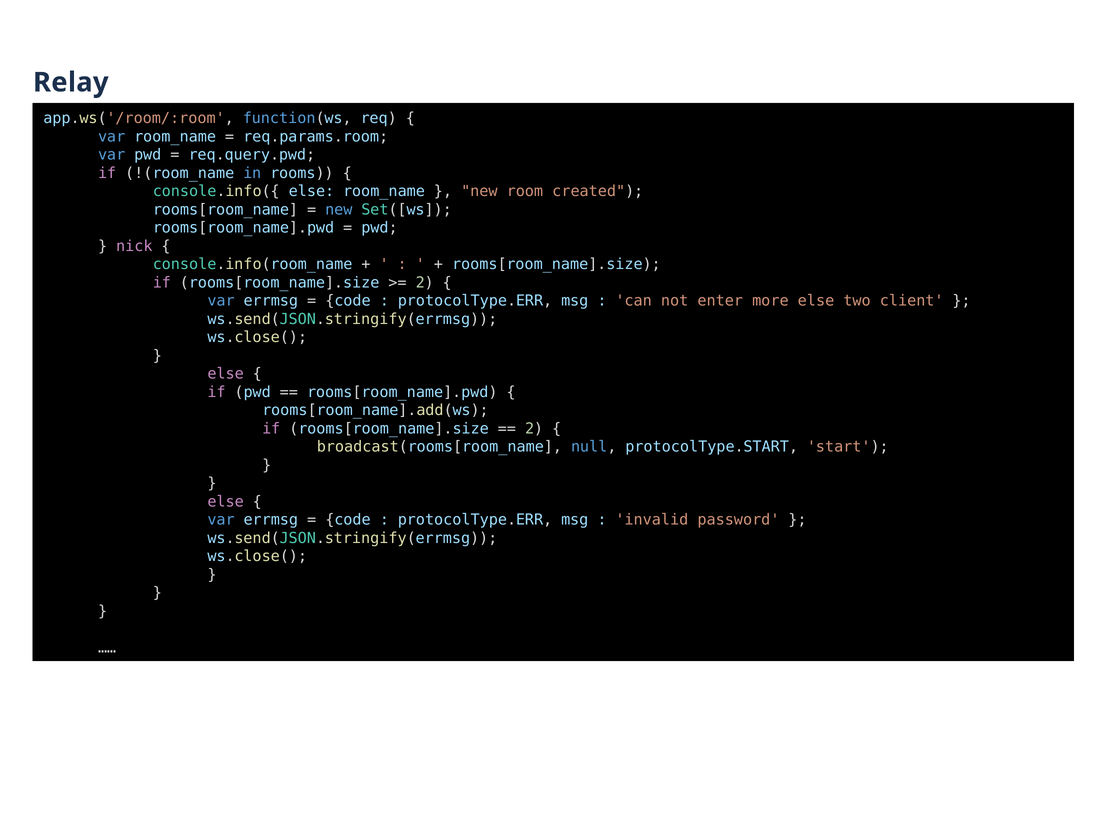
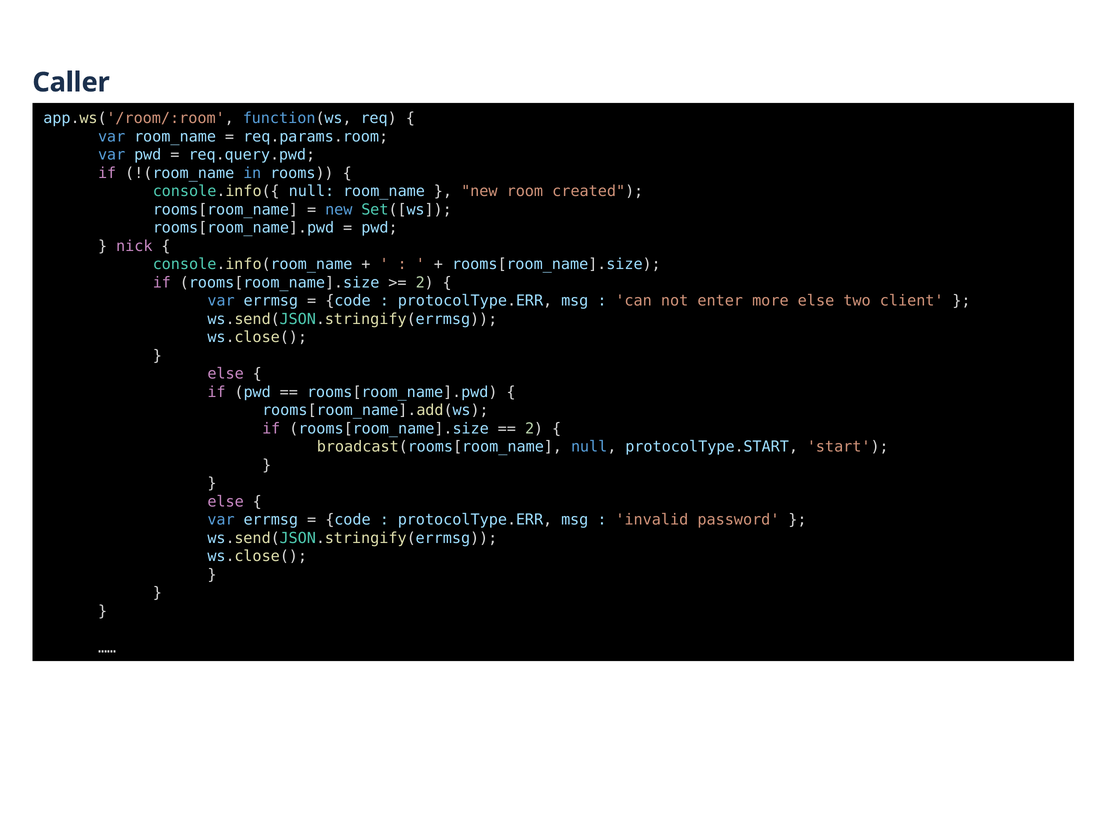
Relay: Relay -> Caller
console.info({ else: else -> null
